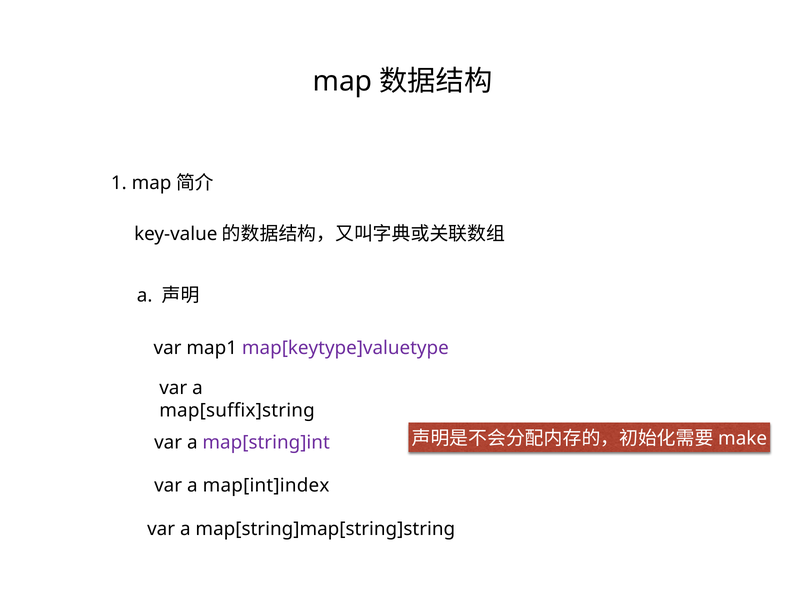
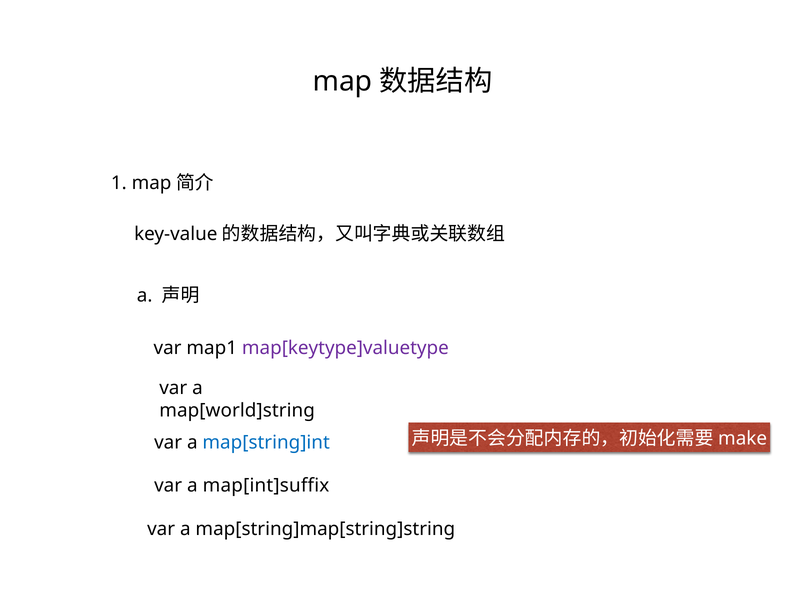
map[suffix]string: map[suffix]string -> map[world]string
map[string]int colour: purple -> blue
map[int]index: map[int]index -> map[int]suffix
